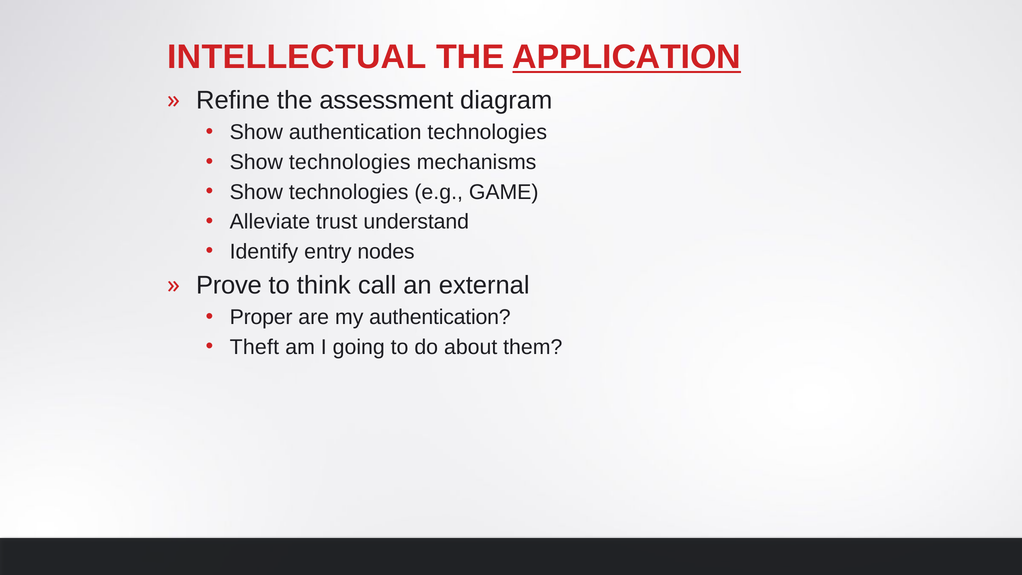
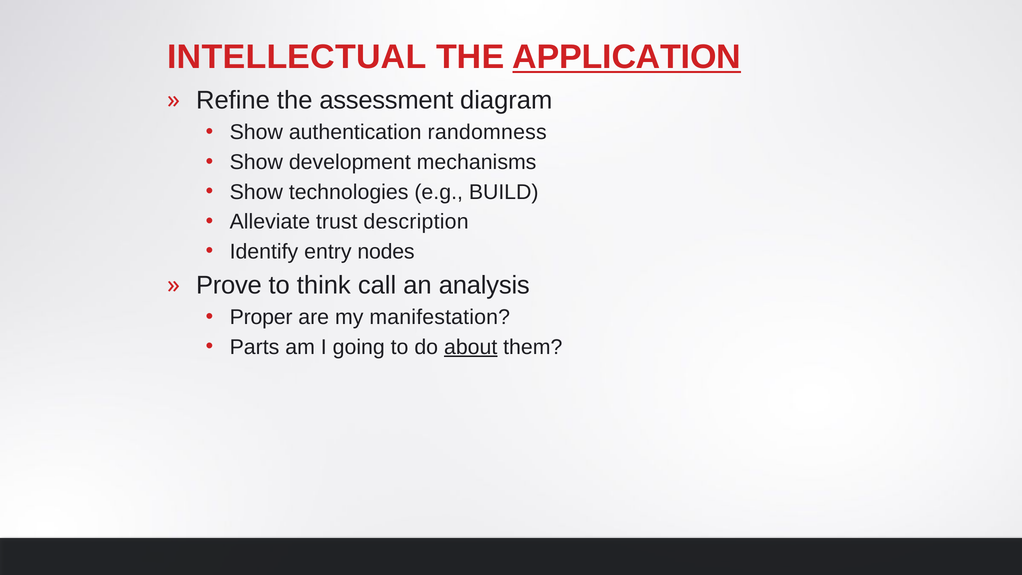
authentication technologies: technologies -> randomness
technologies at (350, 162): technologies -> development
GAME: GAME -> BUILD
understand: understand -> description
external: external -> analysis
my authentication: authentication -> manifestation
Theft: Theft -> Parts
about underline: none -> present
